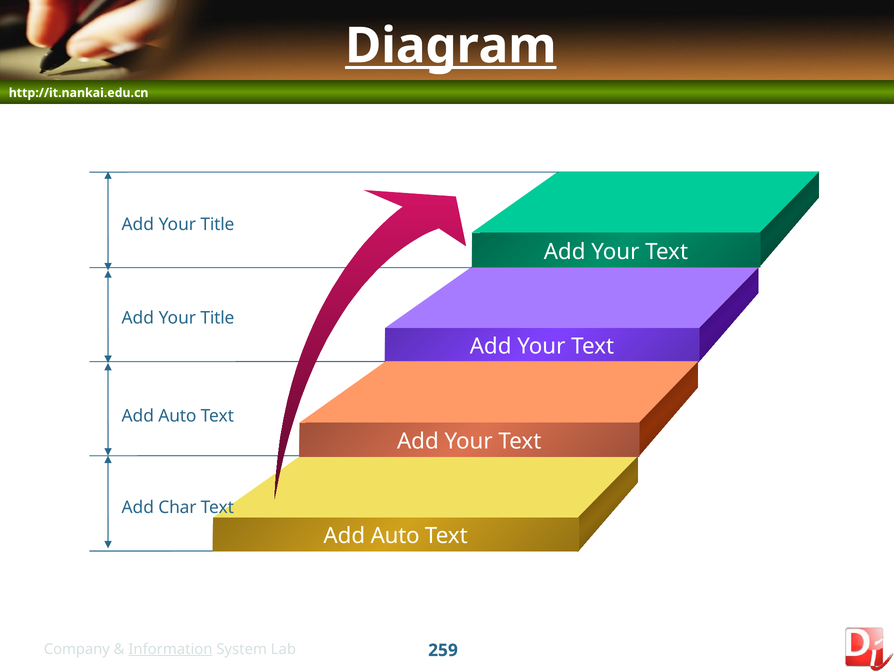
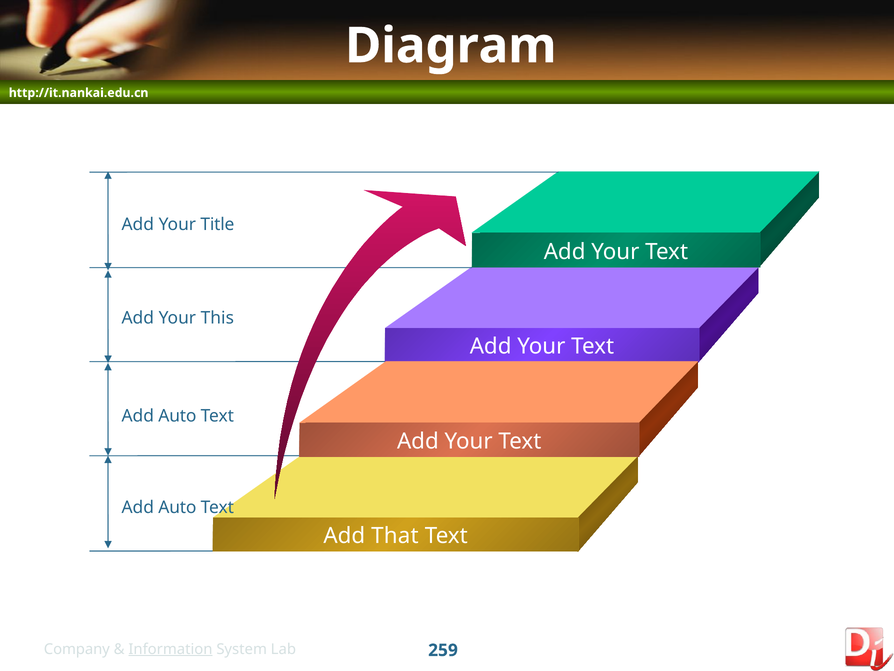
Diagram underline: present -> none
Title at (217, 318): Title -> This
Char at (177, 507): Char -> Auto
Auto at (395, 536): Auto -> That
